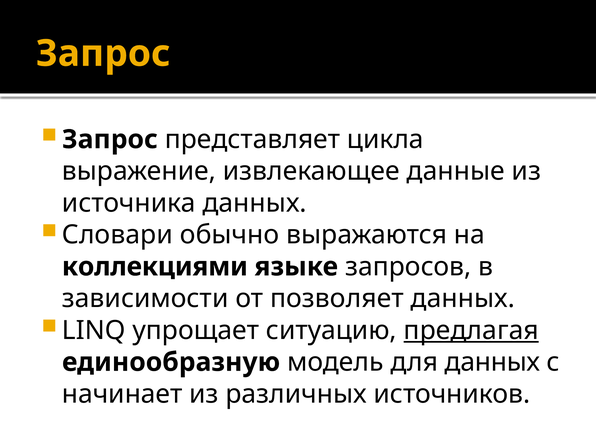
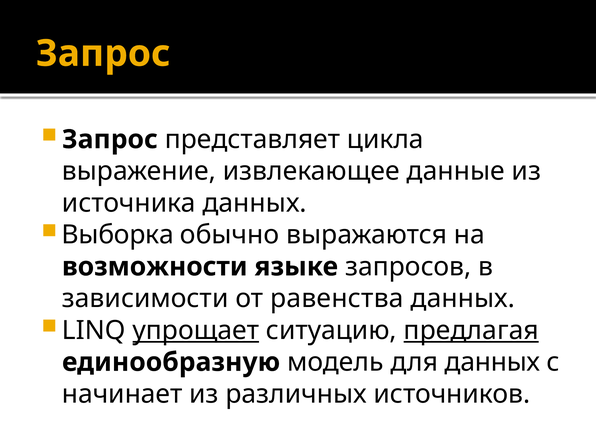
Словари: Словари -> Выборка
коллекциями: коллекциями -> возможности
позволяет: позволяет -> равенства
упрощает underline: none -> present
